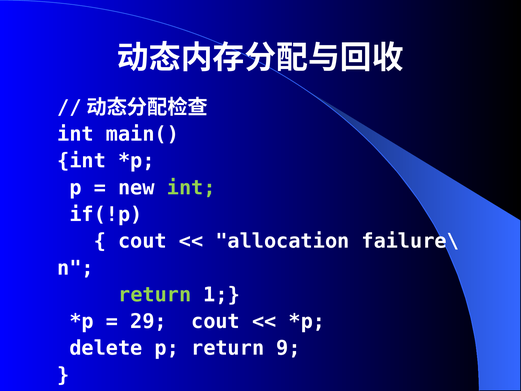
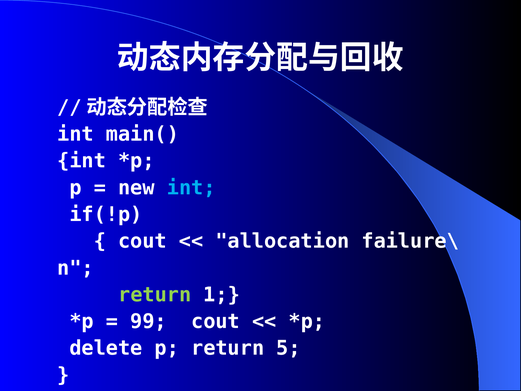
int at (191, 188) colour: light green -> light blue
29: 29 -> 99
9: 9 -> 5
